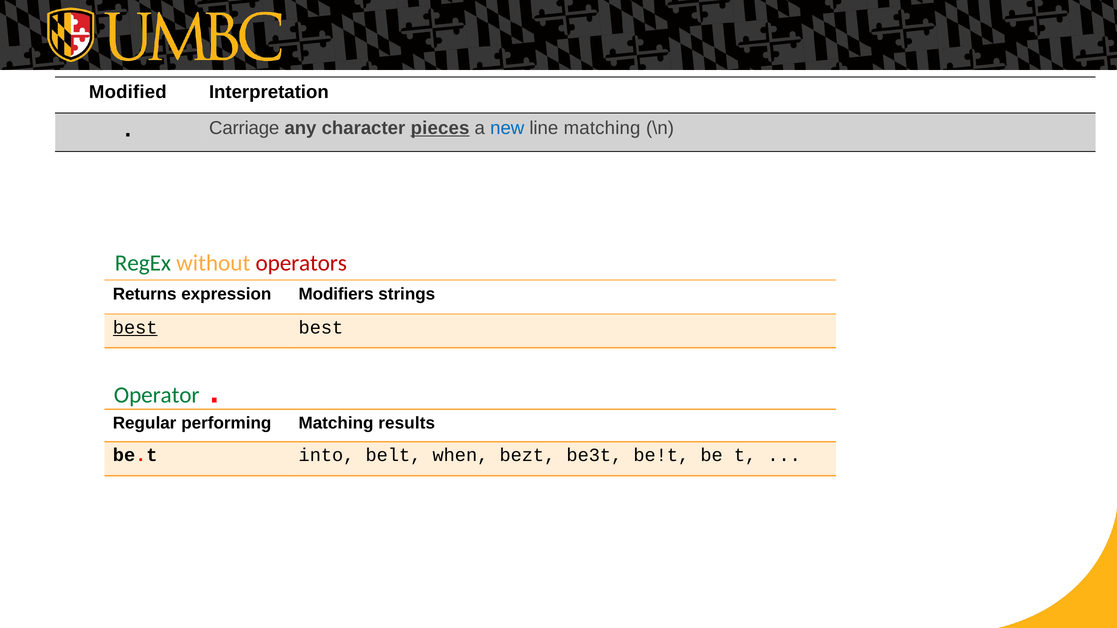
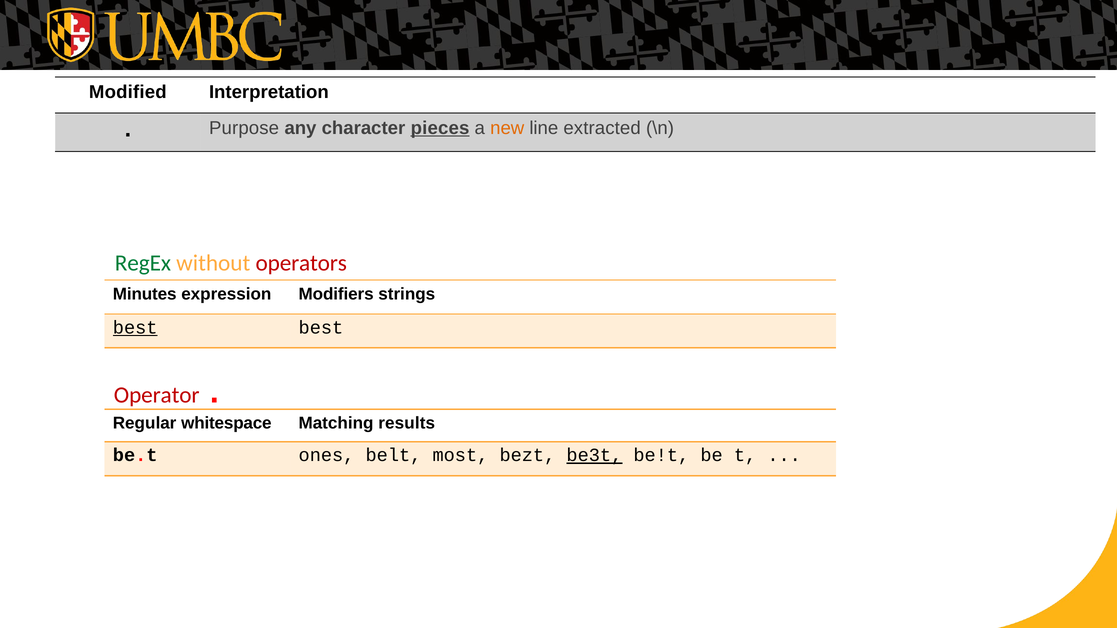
Carriage: Carriage -> Purpose
new colour: blue -> orange
line matching: matching -> extracted
Returns: Returns -> Minutes
Operator colour: green -> red
performing: performing -> whitespace
into: into -> ones
when: when -> most
be3t underline: none -> present
